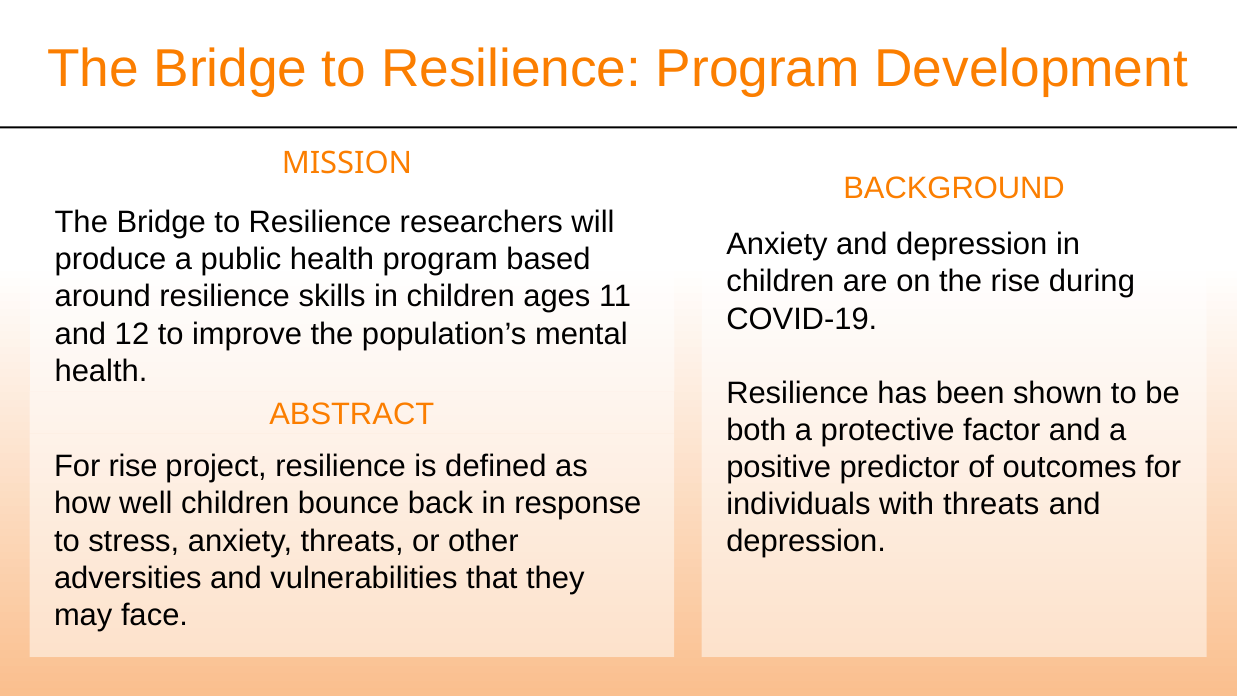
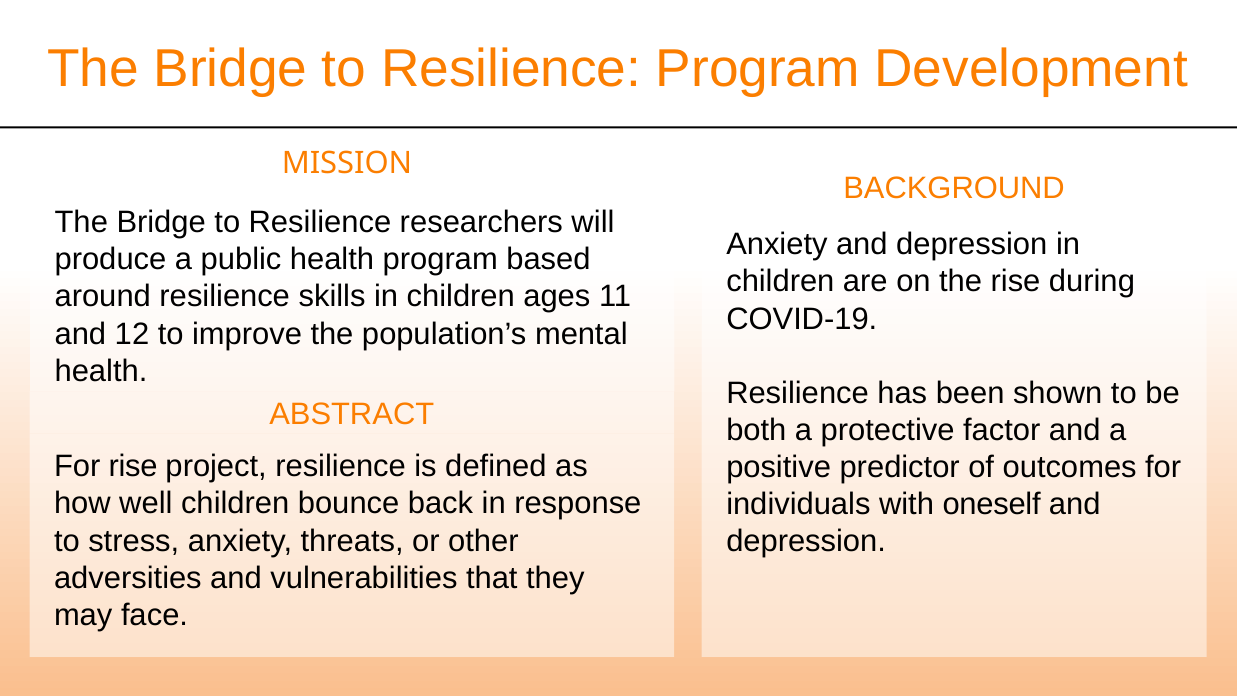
with threats: threats -> oneself
